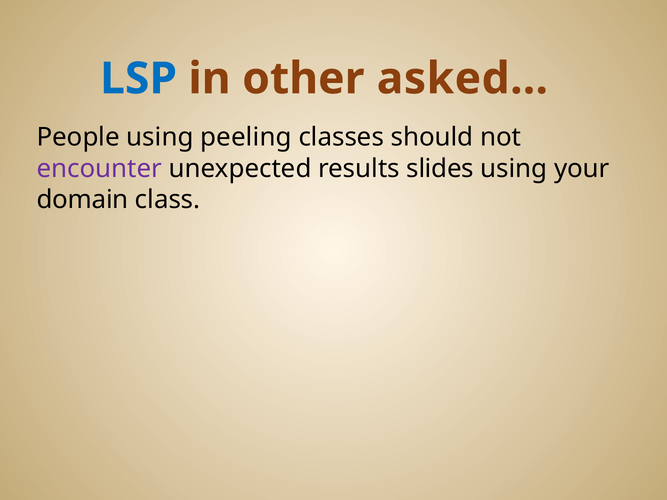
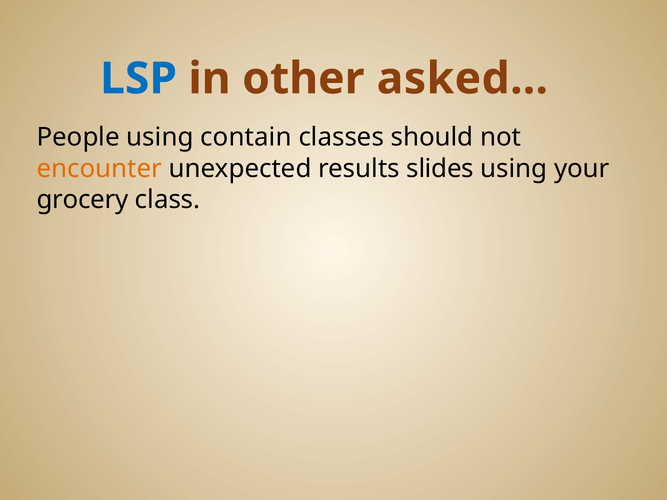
peeling: peeling -> contain
encounter colour: purple -> orange
domain: domain -> grocery
